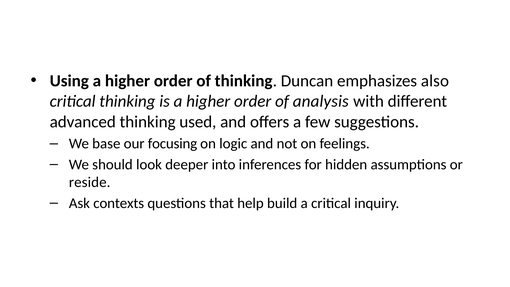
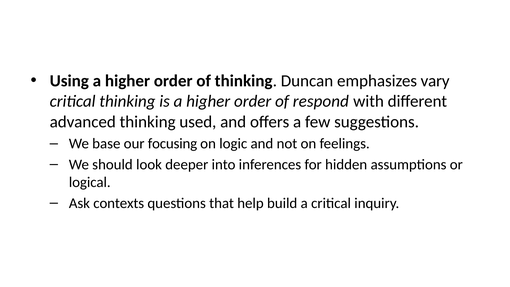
also: also -> vary
analysis: analysis -> respond
reside: reside -> logical
